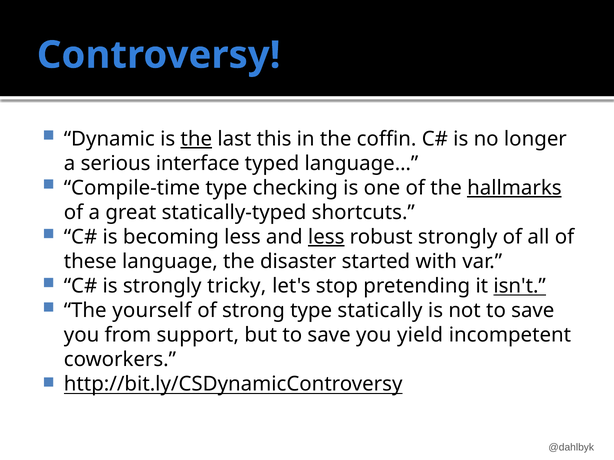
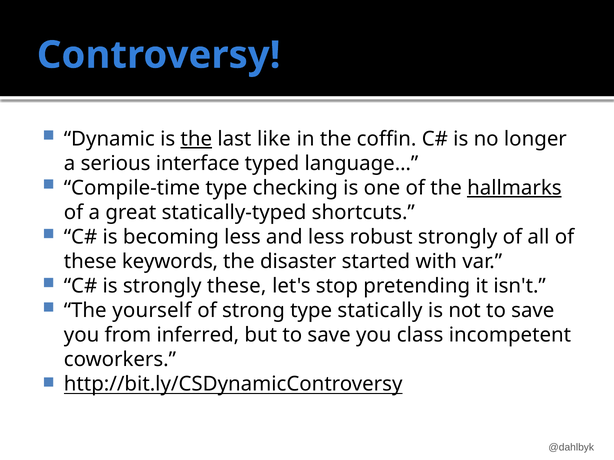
this: this -> like
less at (326, 237) underline: present -> none
language: language -> keywords
strongly tricky: tricky -> these
isn't underline: present -> none
support: support -> inferred
yield: yield -> class
